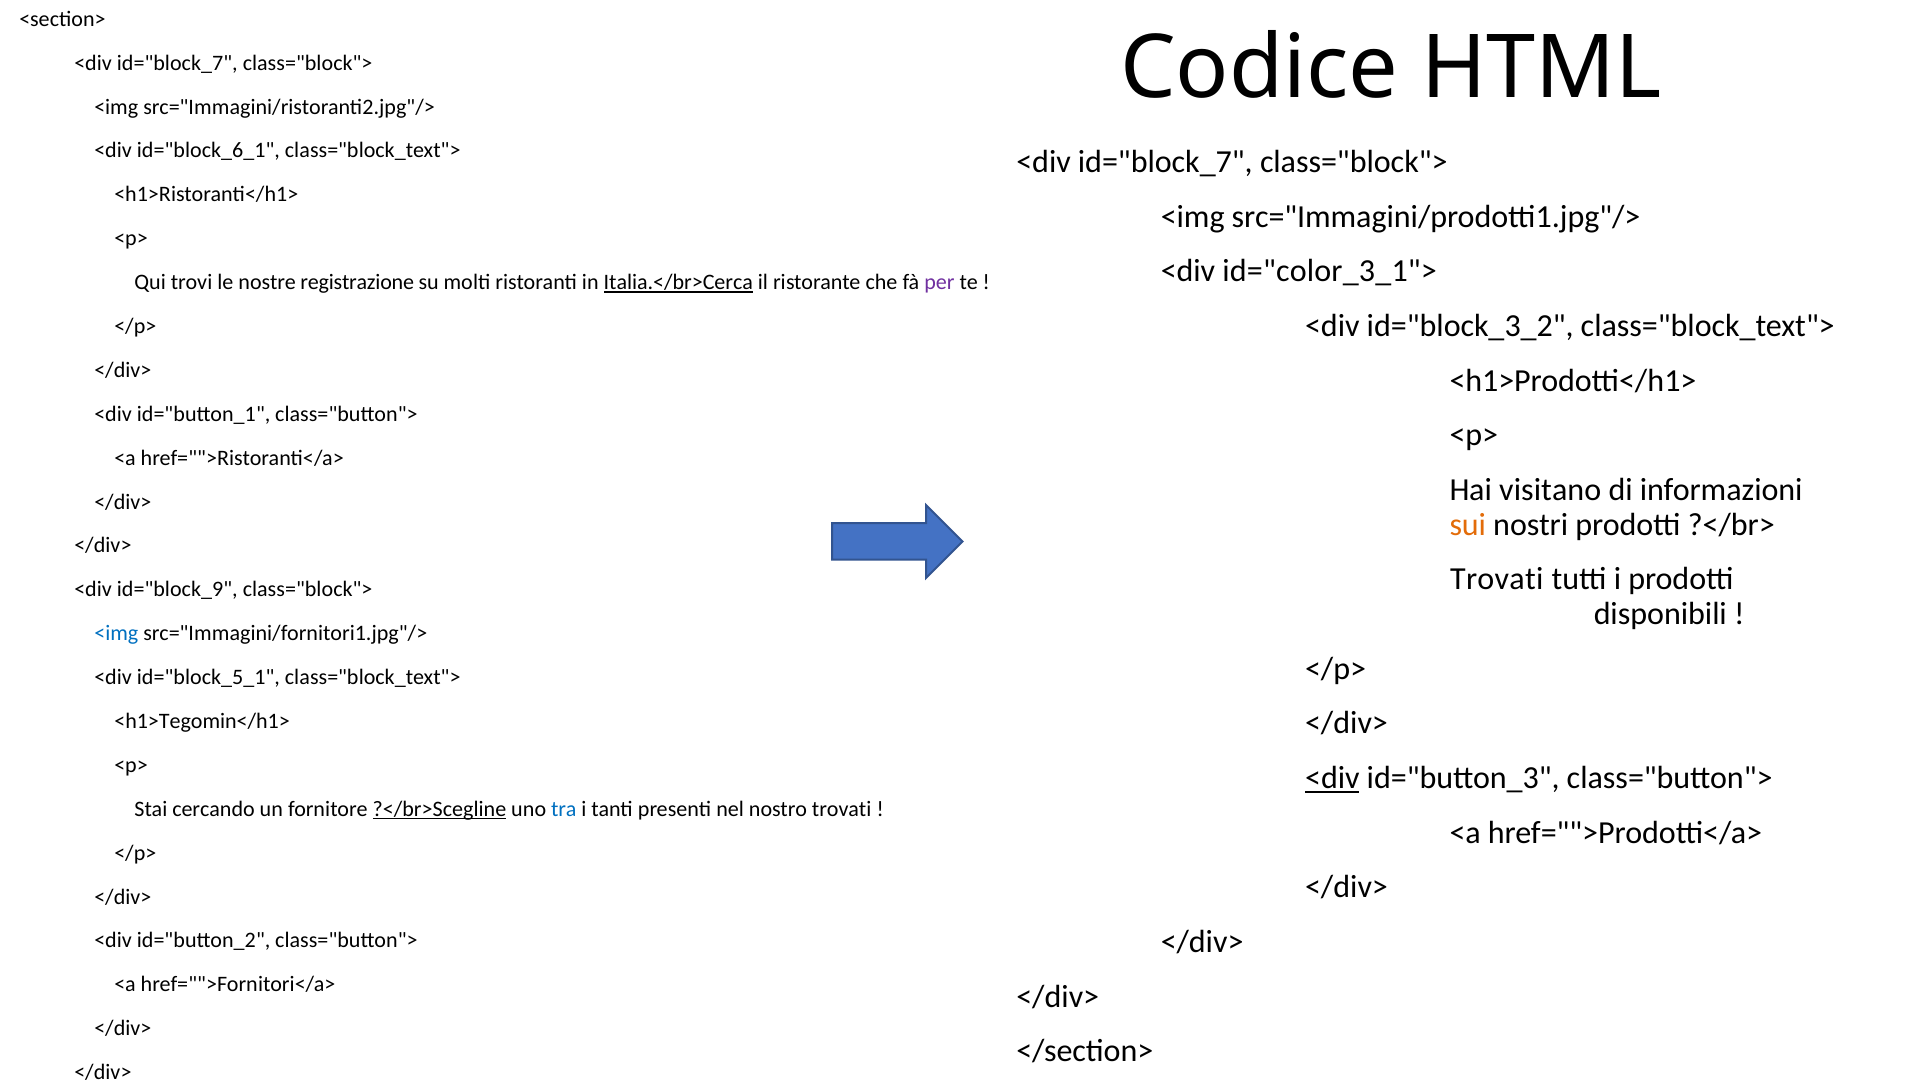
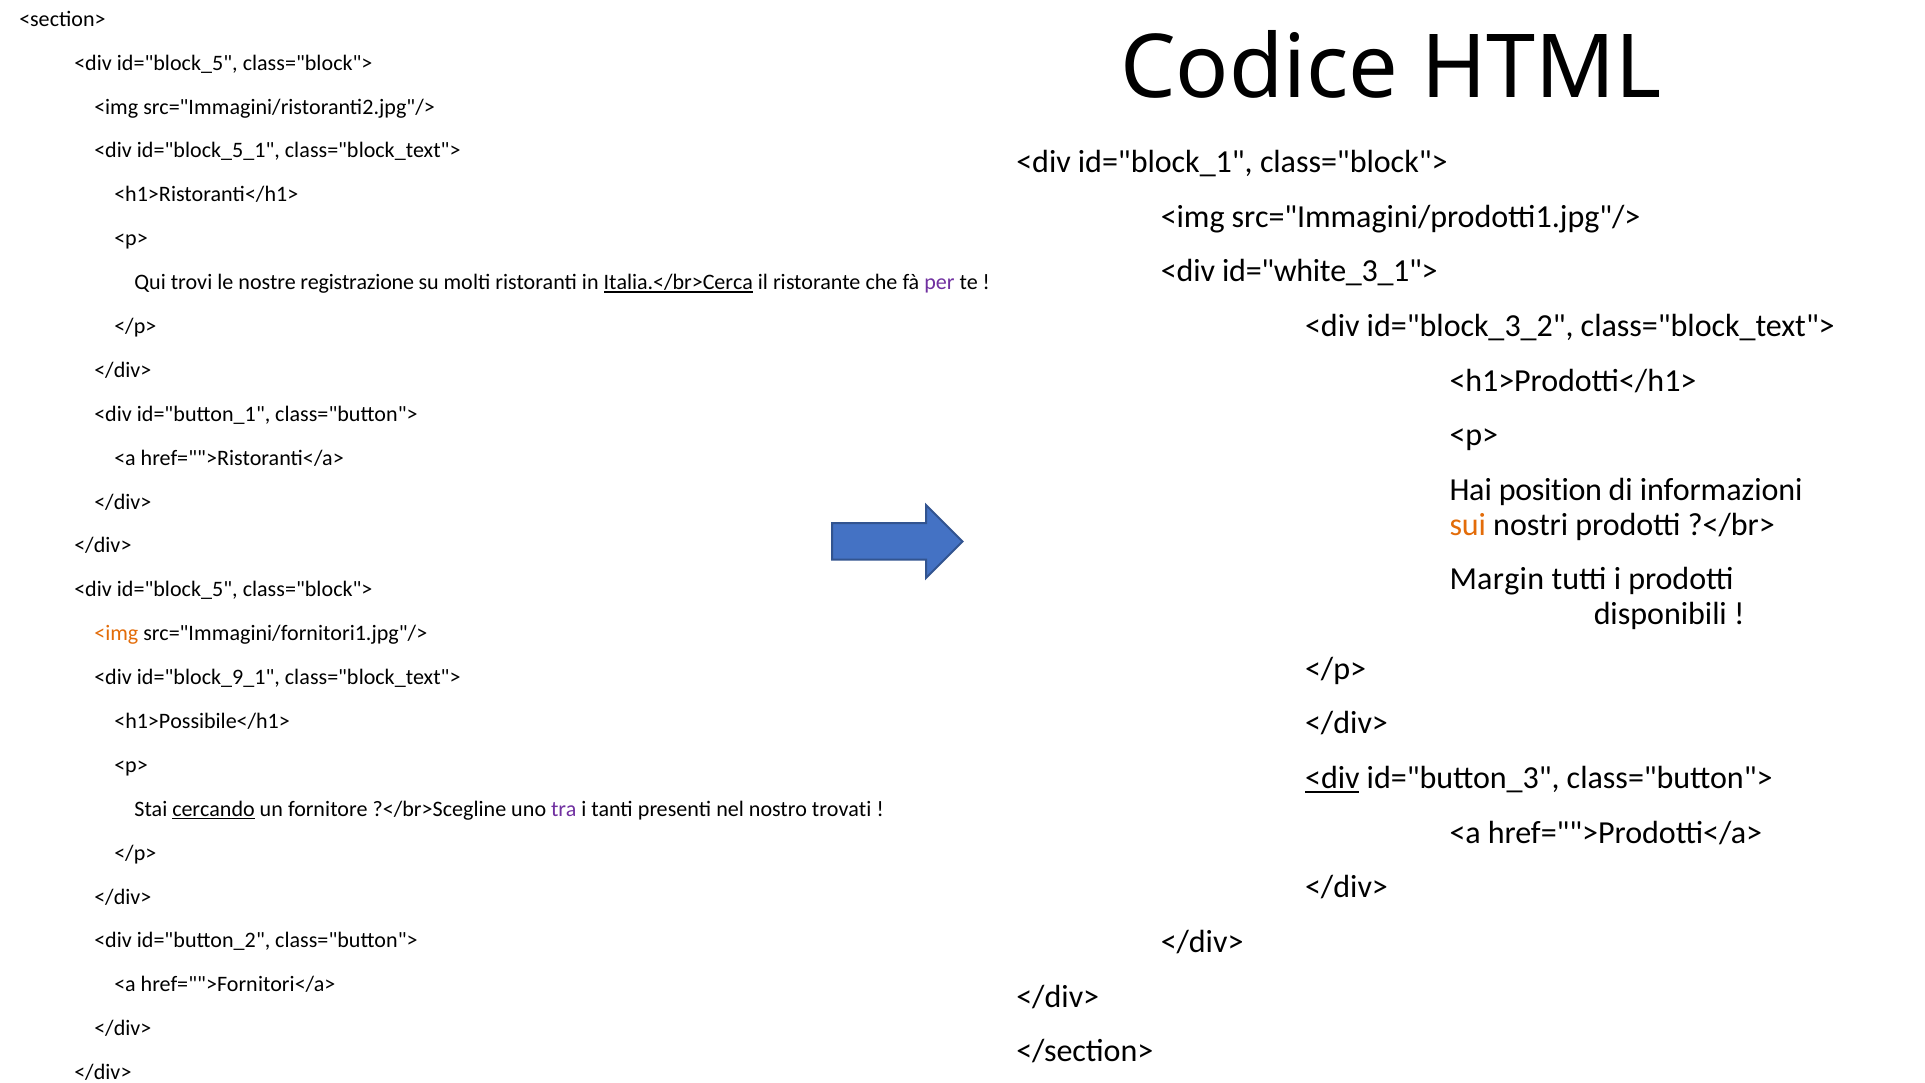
id="block_7 at (177, 63): id="block_7 -> id="block_5
id="block_6_1: id="block_6_1 -> id="block_5_1
id="block_7 at (1165, 162): id="block_7 -> id="block_1
id="color_3_1">: id="color_3_1"> -> id="white_3_1">
visitano: visitano -> position
Trovati at (1497, 579): Trovati -> Margin
id="block_9 at (177, 589): id="block_9 -> id="block_5
<img at (116, 633) colour: blue -> orange
id="block_5_1: id="block_5_1 -> id="block_9_1
<h1>Tegomin</h1>: <h1>Tegomin</h1> -> <h1>Possibile</h1>
cercando underline: none -> present
?</br>Scegline underline: present -> none
tra colour: blue -> purple
